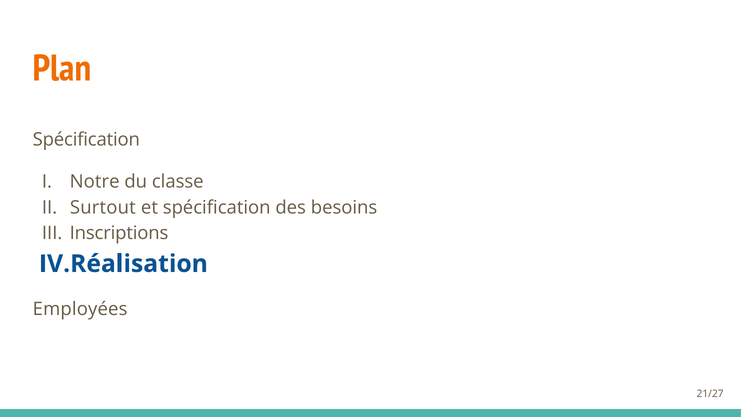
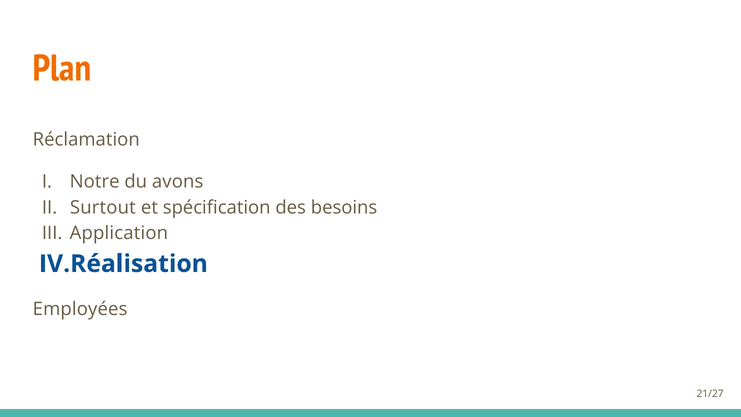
Spécification at (86, 140): Spécification -> Réclamation
classe: classe -> avons
Inscriptions: Inscriptions -> Application
